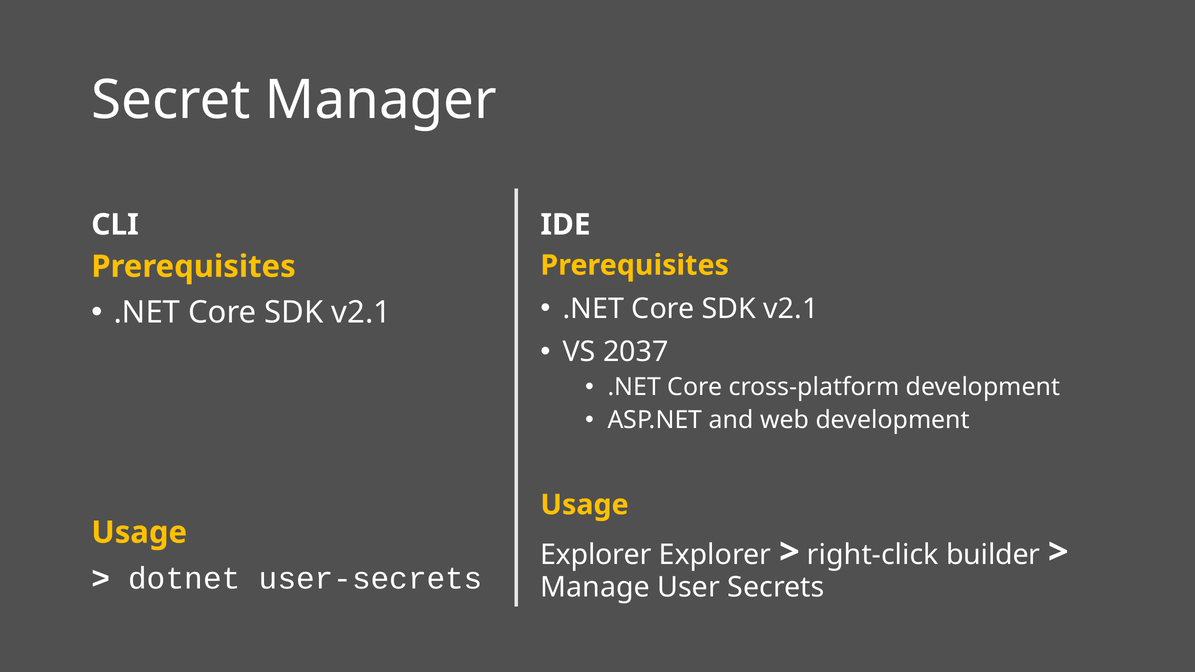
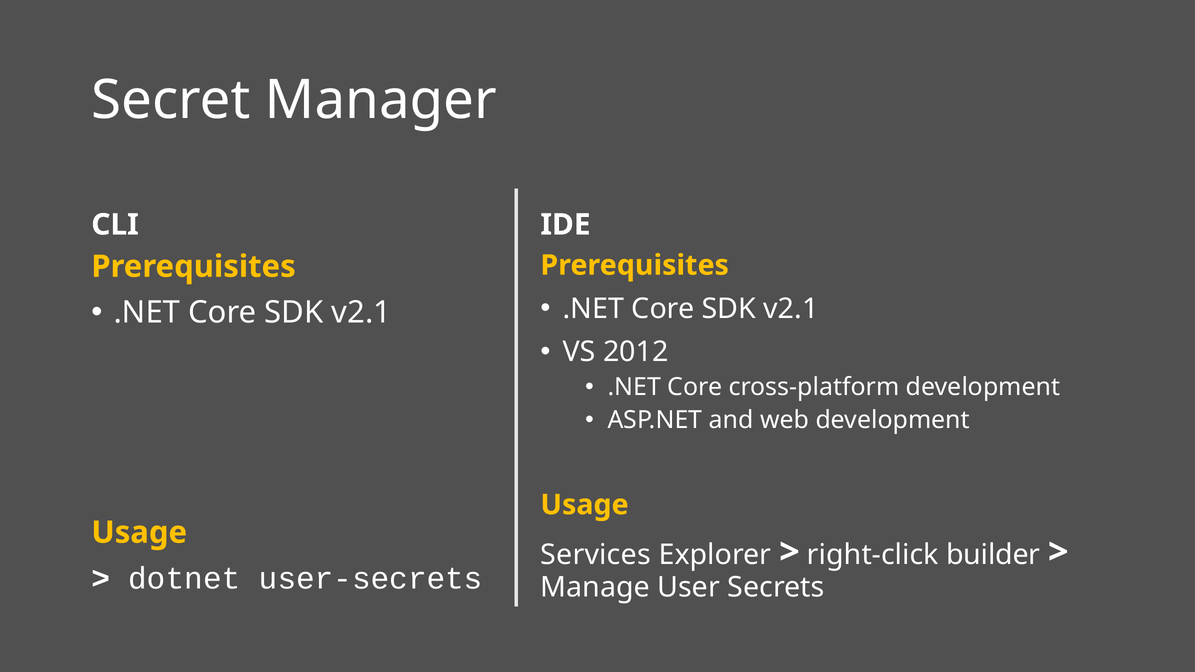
2037: 2037 -> 2012
Explorer at (596, 555): Explorer -> Services
